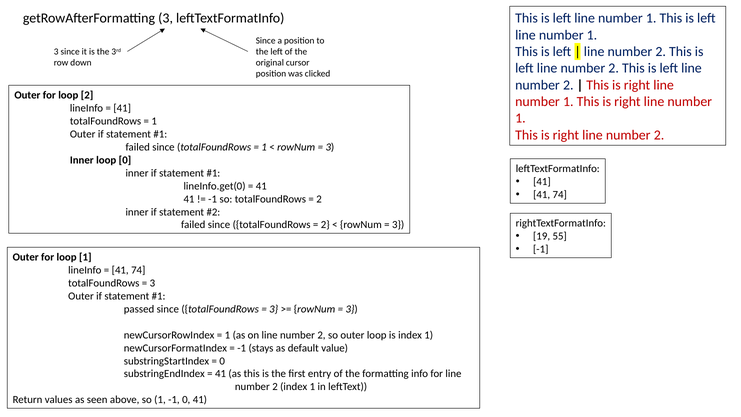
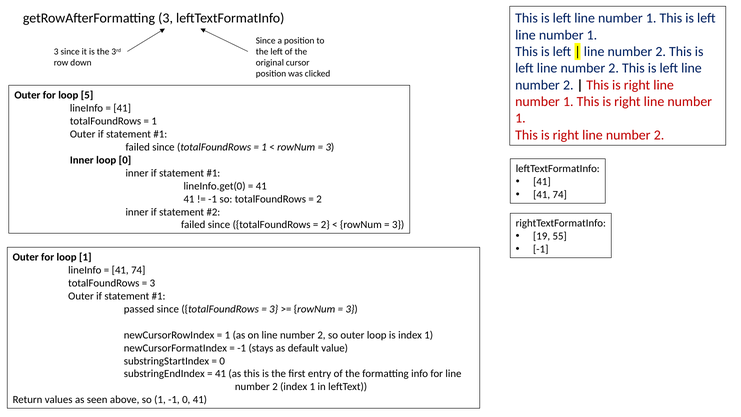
loop 2: 2 -> 5
